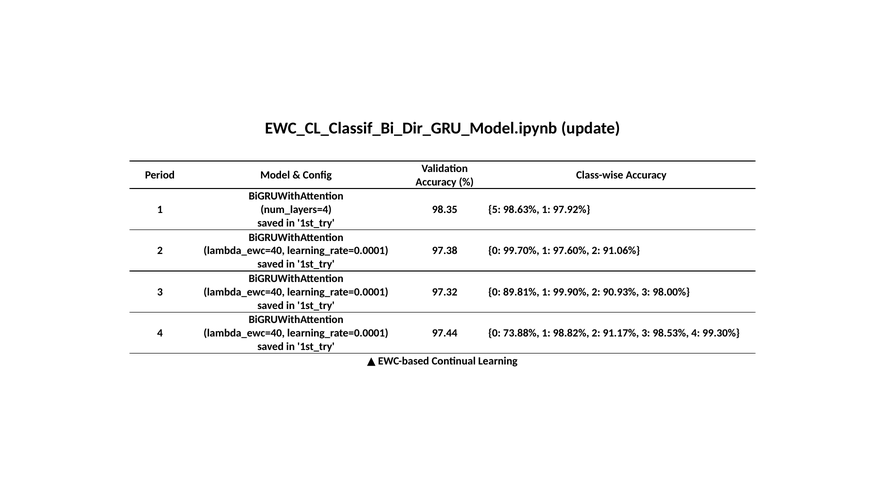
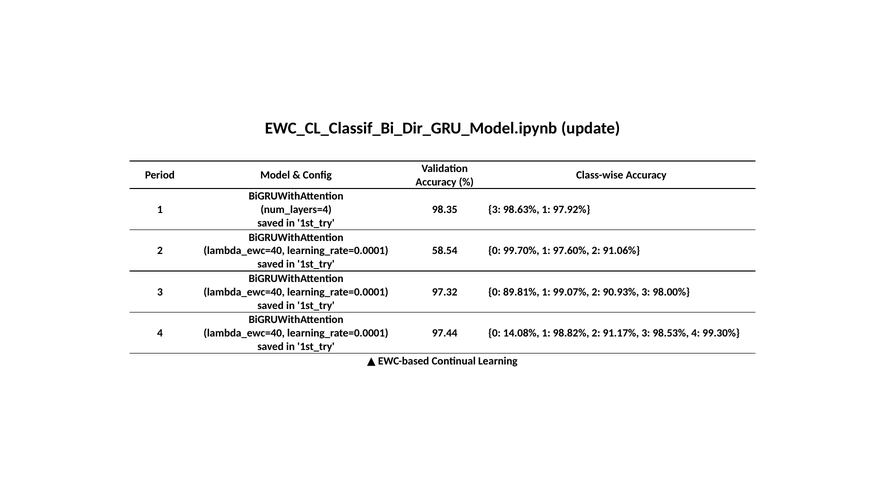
98.35 5: 5 -> 3
97.38: 97.38 -> 58.54
99.90%: 99.90% -> 99.07%
73.88%: 73.88% -> 14.08%
